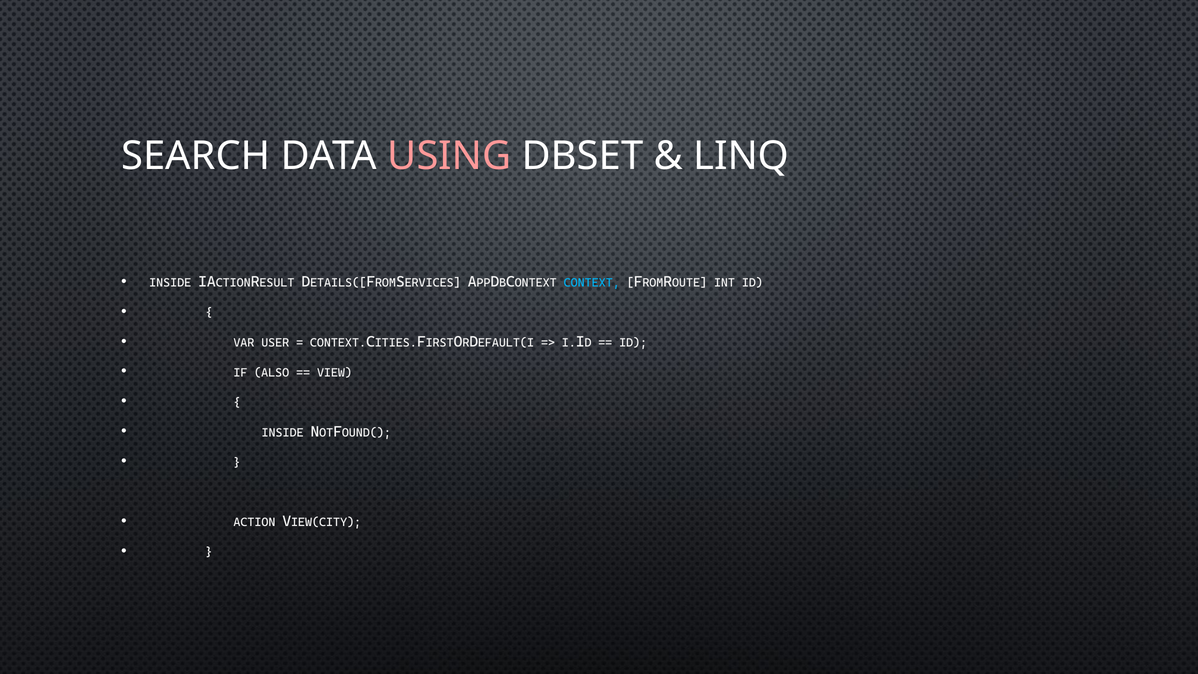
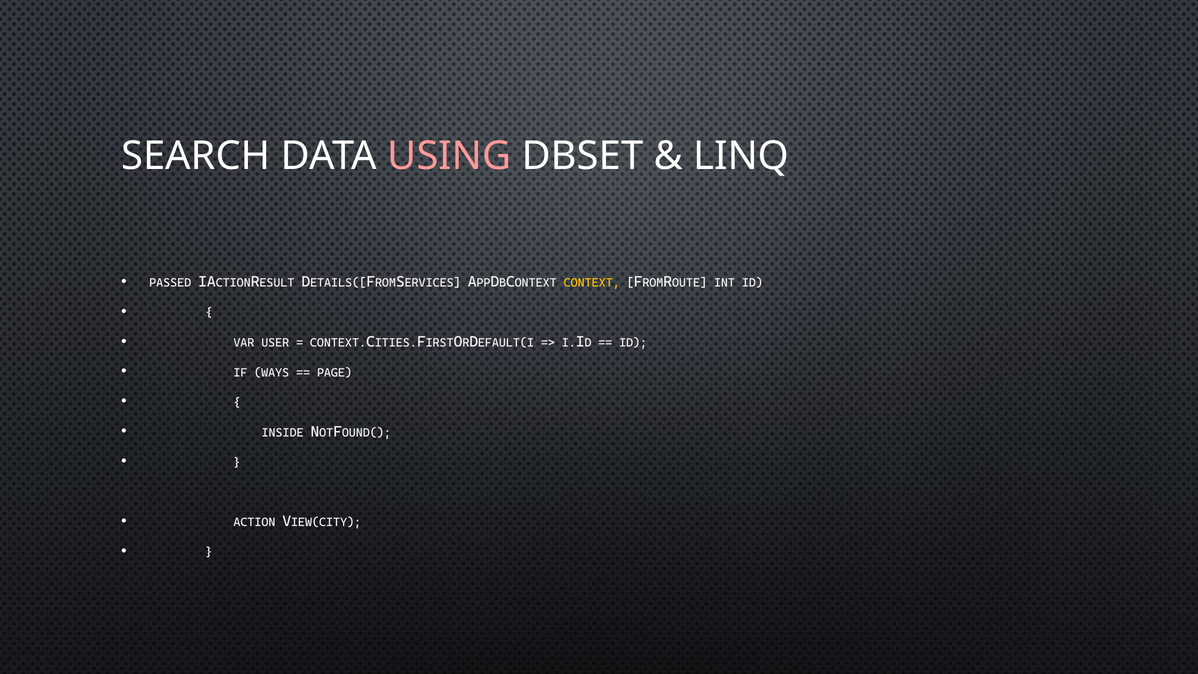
INSIDE at (170, 283): INSIDE -> PASSED
CONTEXT colour: light blue -> yellow
ALSO: ALSO -> WAYS
VIEW: VIEW -> PAGE
